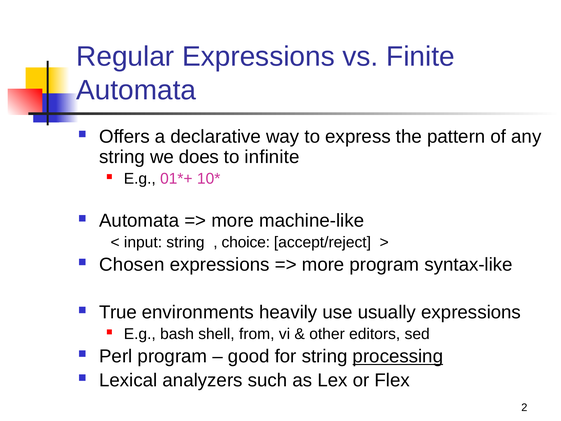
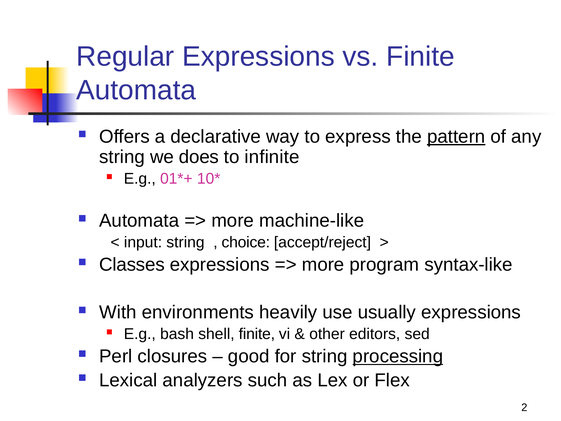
pattern underline: none -> present
Chosen: Chosen -> Classes
True: True -> With
shell from: from -> finite
Perl program: program -> closures
